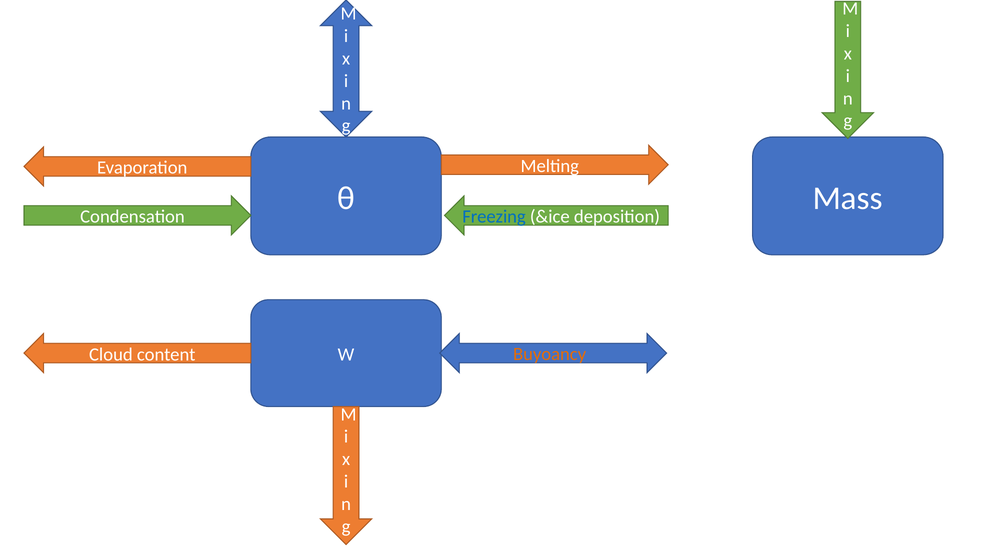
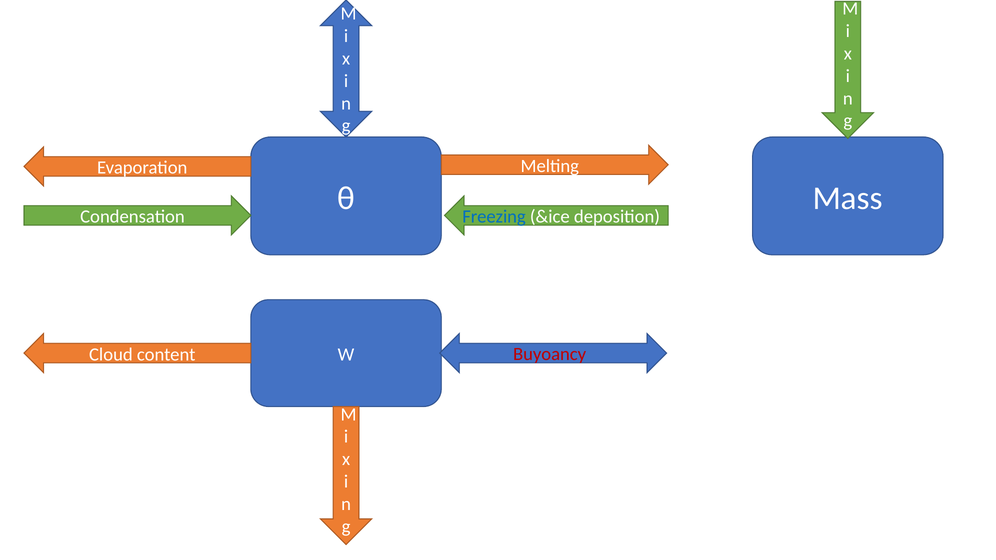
Buyoancy colour: orange -> red
